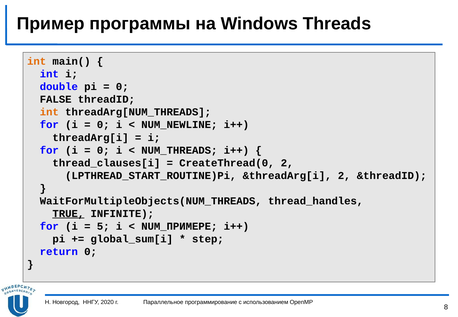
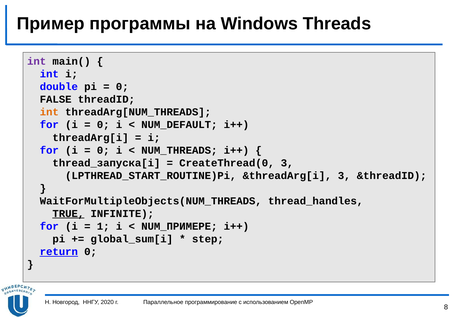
int at (37, 61) colour: orange -> purple
NUM_NEWLINE: NUM_NEWLINE -> NUM_DEFAULT
thread_clauses[i: thread_clauses[i -> thread_запуска[i
CreateThread(0 2: 2 -> 3
&threadArg[i 2: 2 -> 3
5: 5 -> 1
return underline: none -> present
